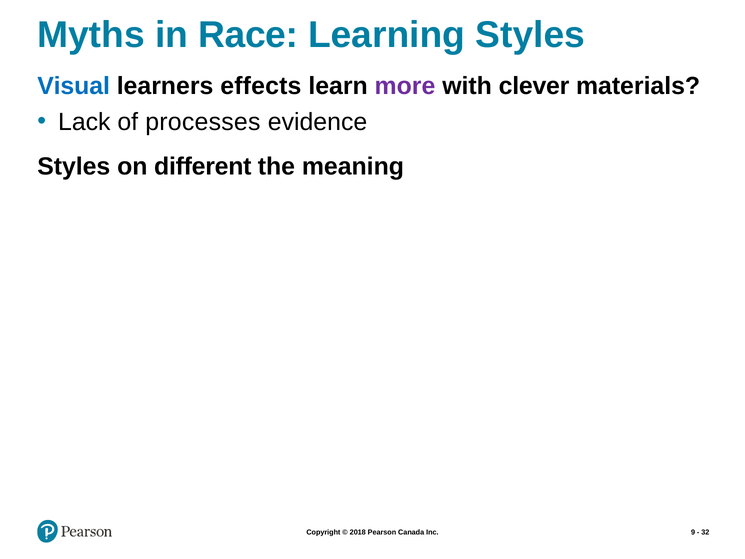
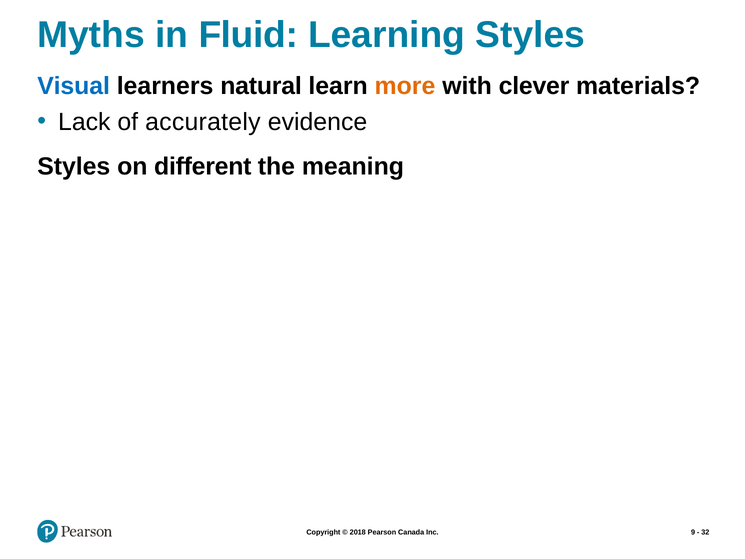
Race: Race -> Fluid
effects: effects -> natural
more colour: purple -> orange
processes: processes -> accurately
